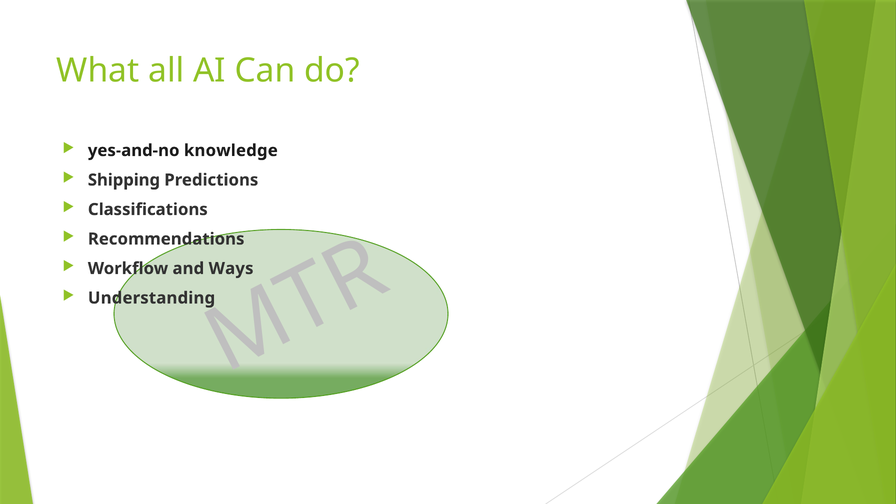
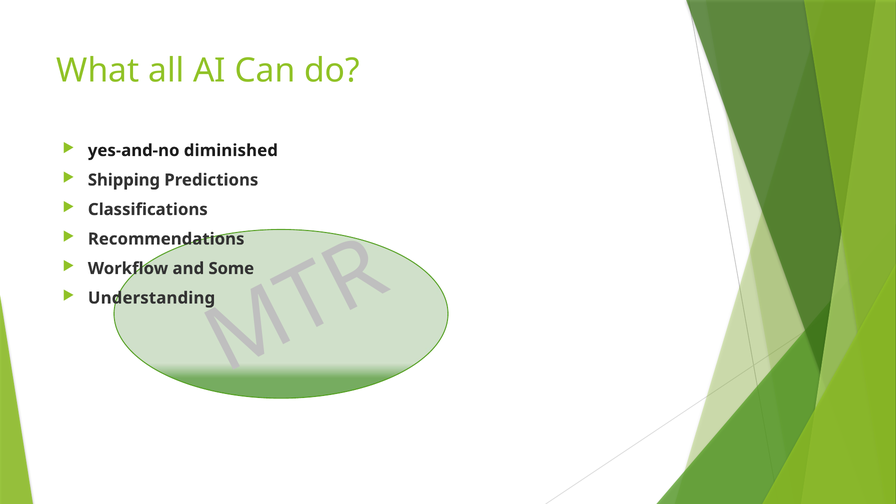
knowledge: knowledge -> diminished
Ways: Ways -> Some
